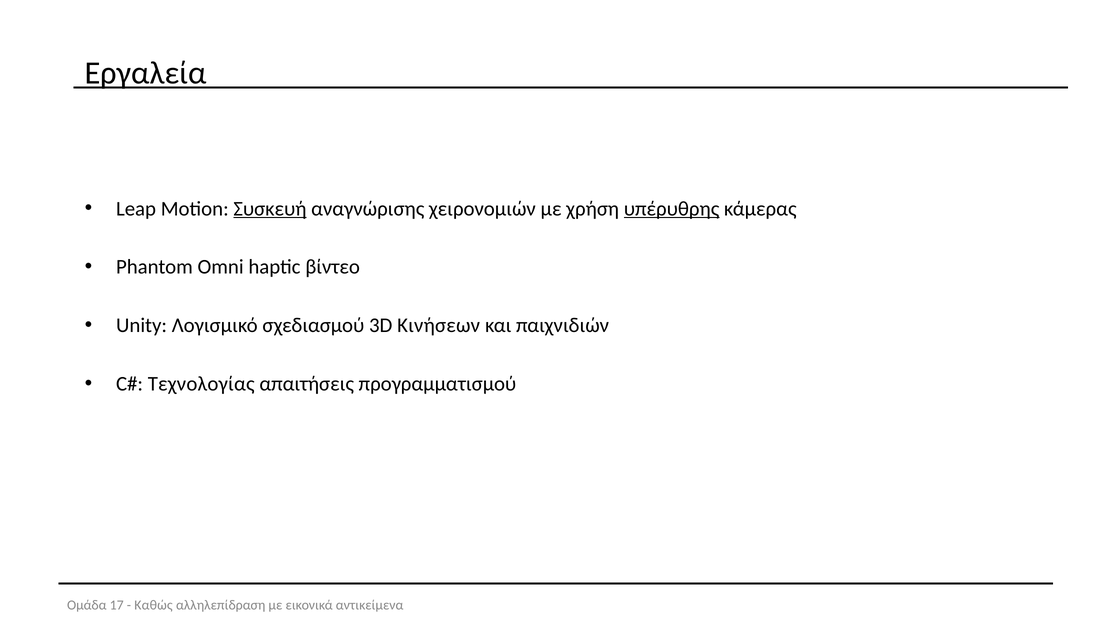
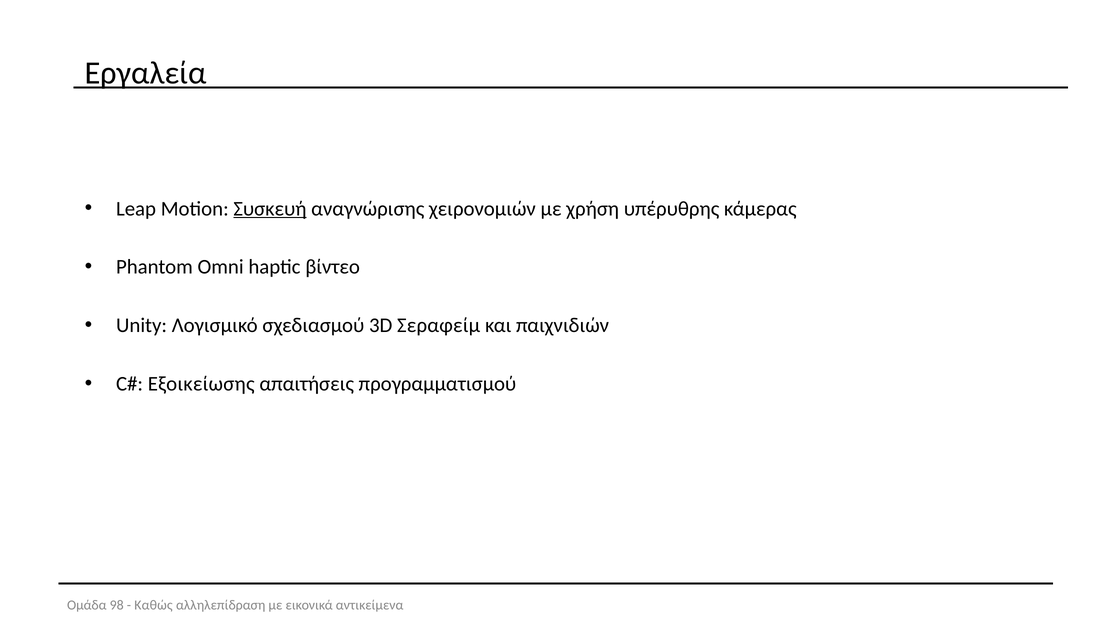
υπέρυθρης underline: present -> none
Κινήσεων: Κινήσεων -> Σεραφείμ
Τεχνολογίας: Τεχνολογίας -> Εξοικείωσης
17: 17 -> 98
